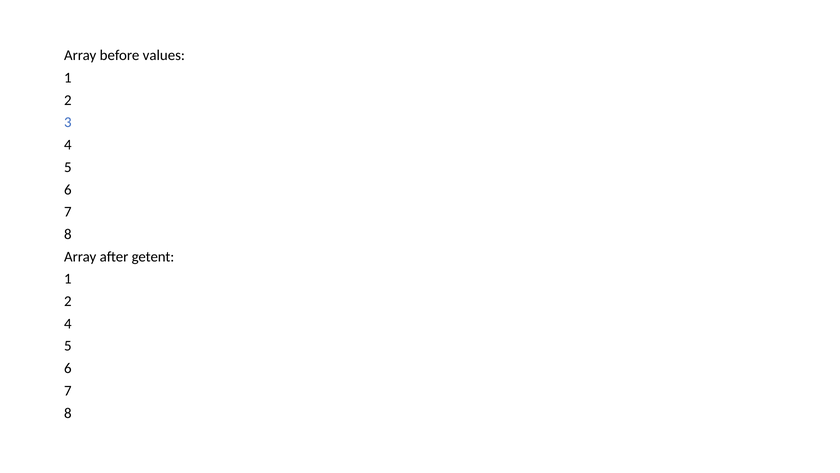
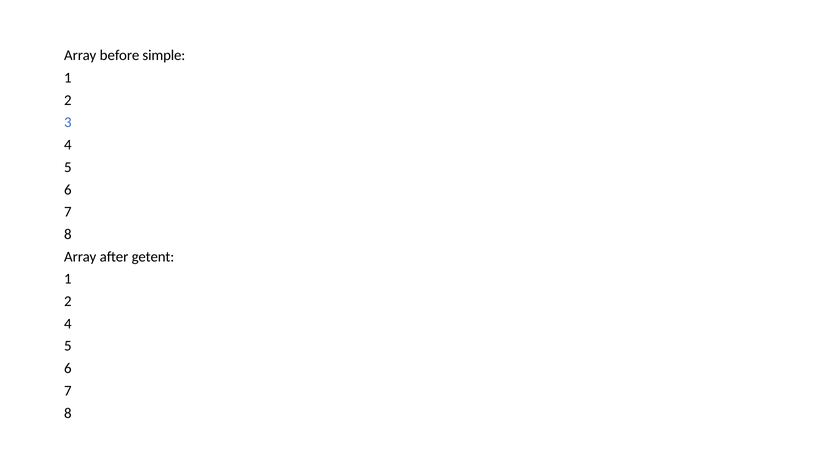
values: values -> simple
